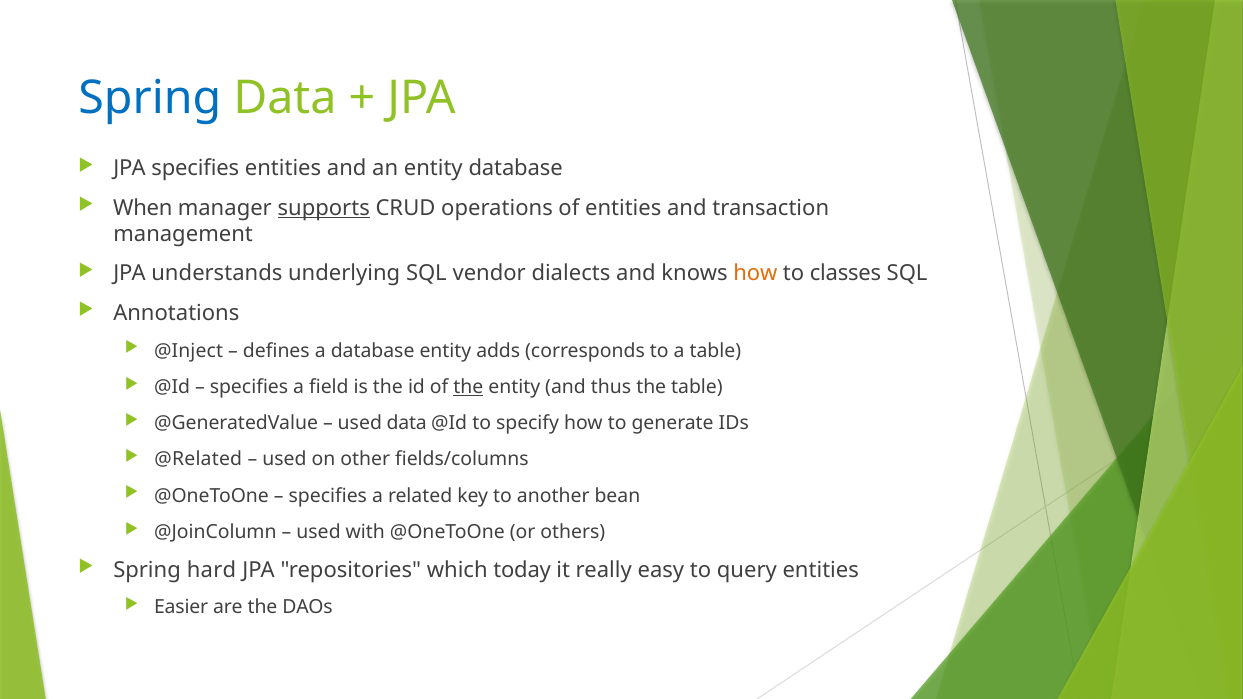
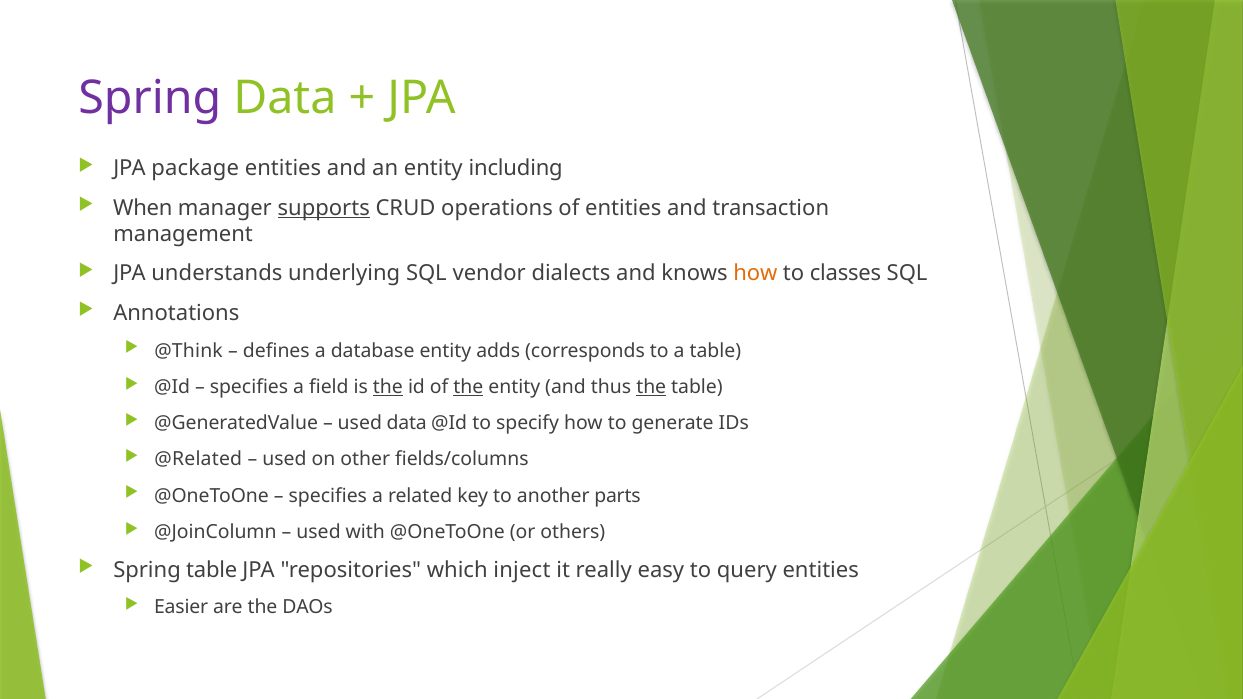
Spring at (150, 98) colour: blue -> purple
JPA specifies: specifies -> package
entity database: database -> including
@Inject: @Inject -> @Think
the at (388, 387) underline: none -> present
the at (651, 387) underline: none -> present
bean: bean -> parts
Spring hard: hard -> table
today: today -> inject
